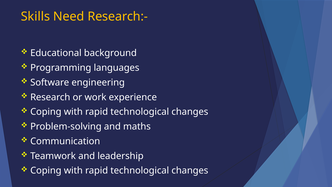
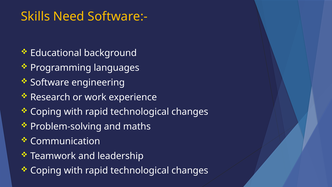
Research:-: Research:- -> Software:-
